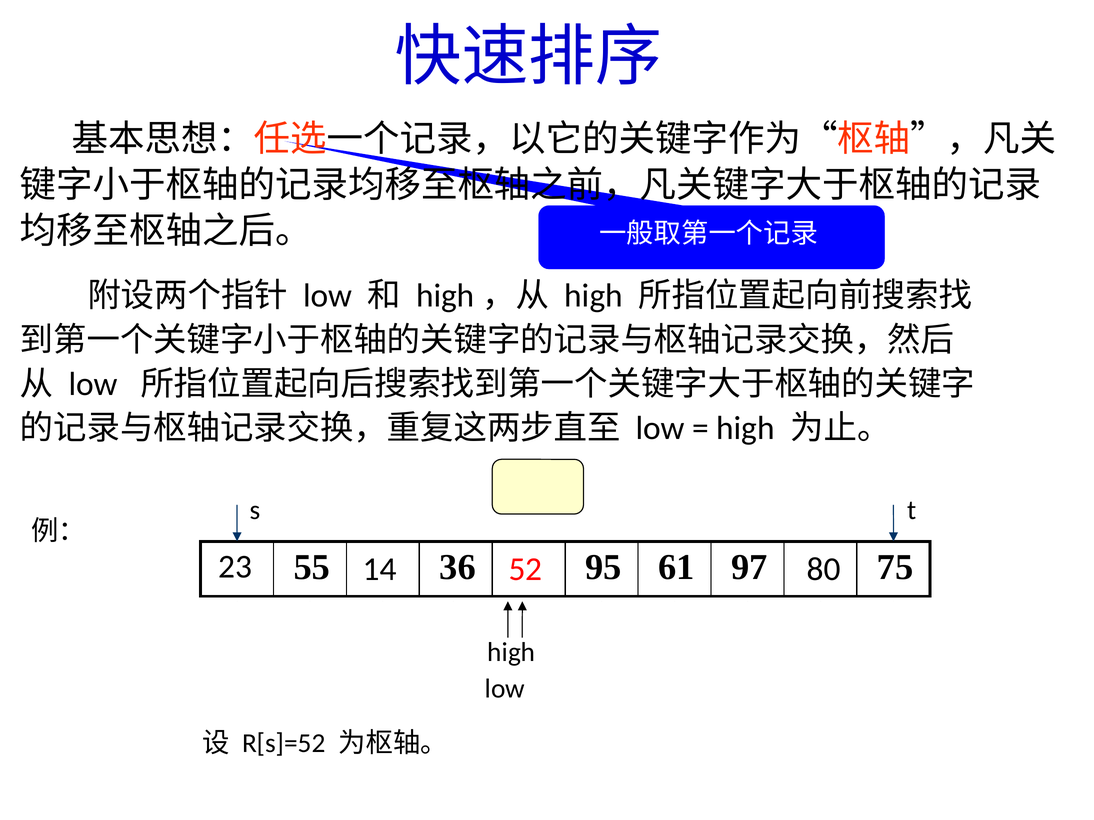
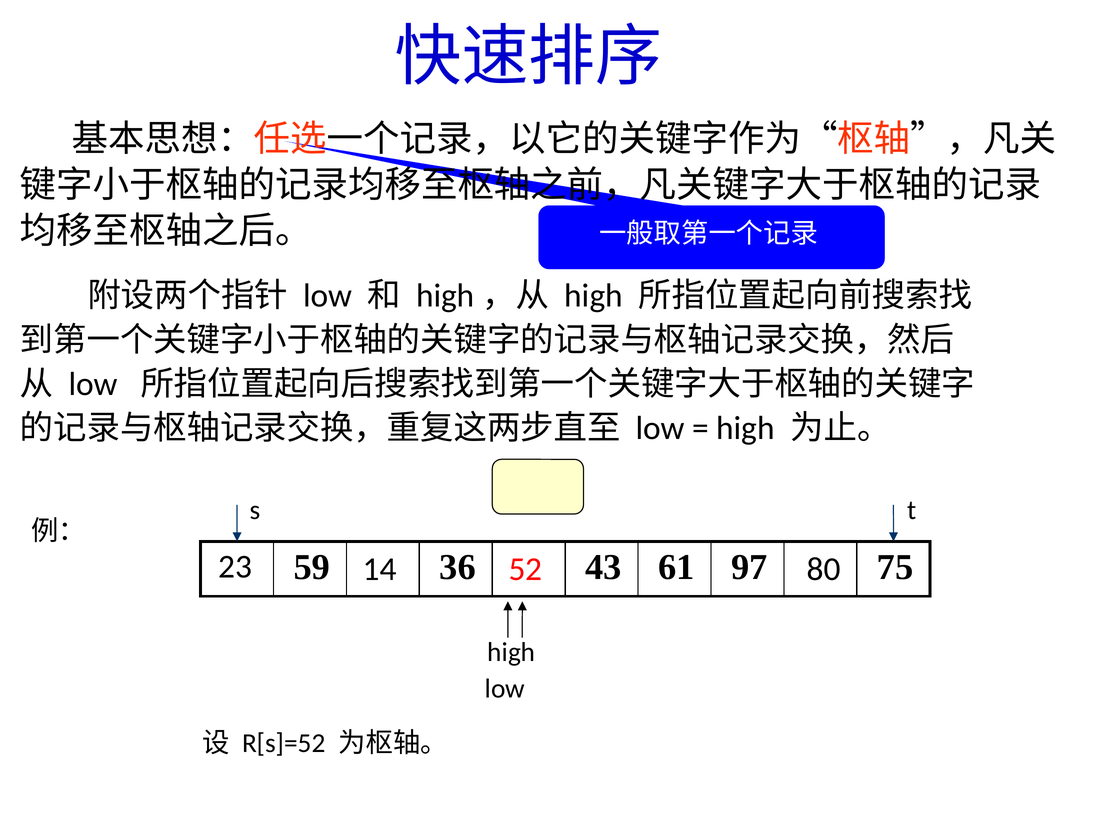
55: 55 -> 59
95: 95 -> 43
